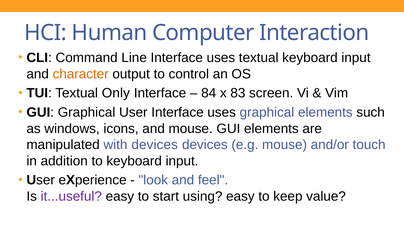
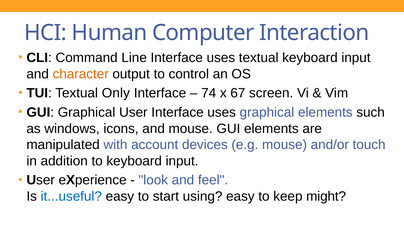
84: 84 -> 74
83: 83 -> 67
with devices: devices -> account
it...useful colour: purple -> blue
value: value -> might
